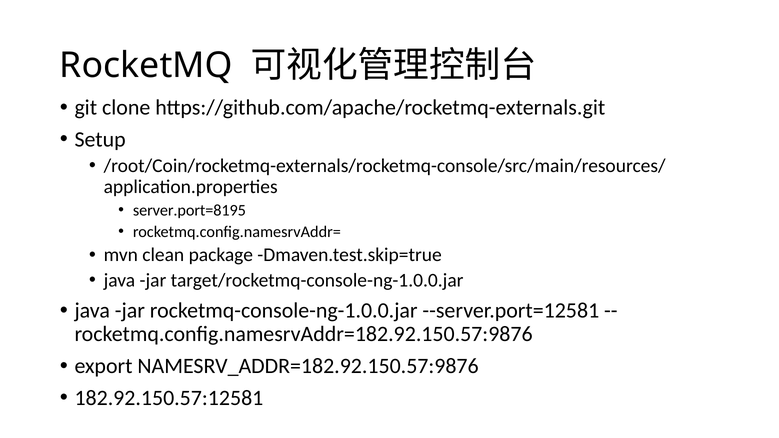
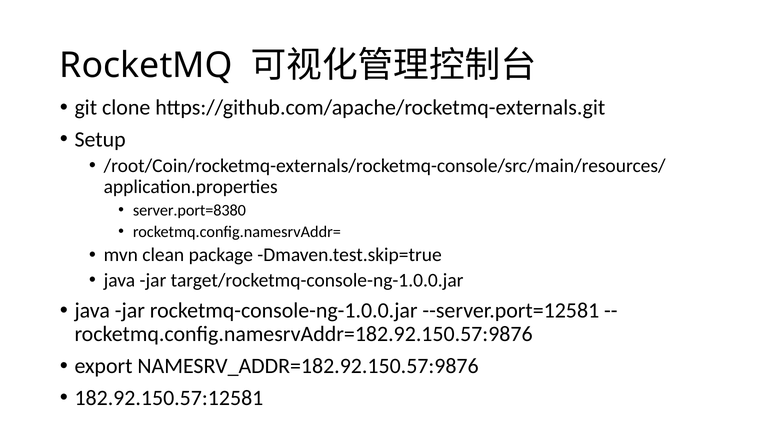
server.port=8195: server.port=8195 -> server.port=8380
